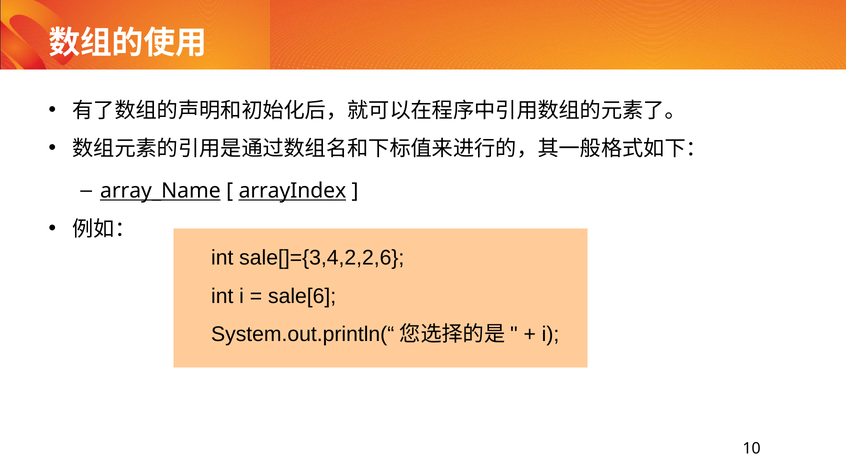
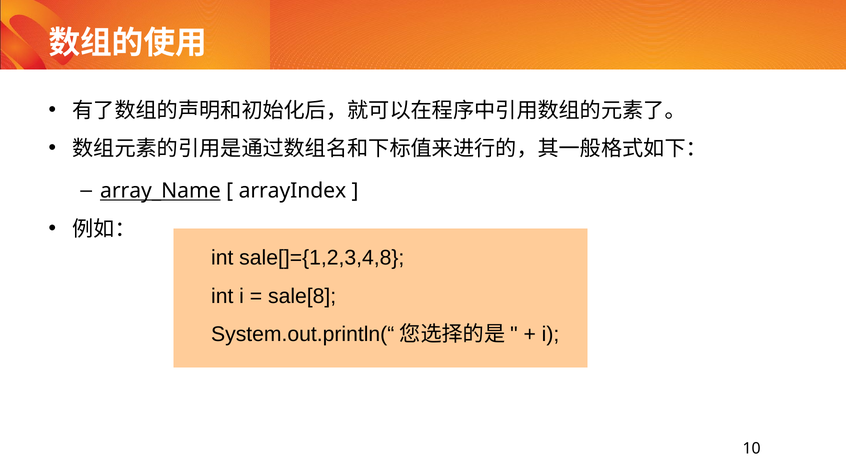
arrayIndex underline: present -> none
sale[]={3,4,2,2,6: sale[]={3,4,2,2,6 -> sale[]={1,2,3,4,8
sale[6: sale[6 -> sale[8
